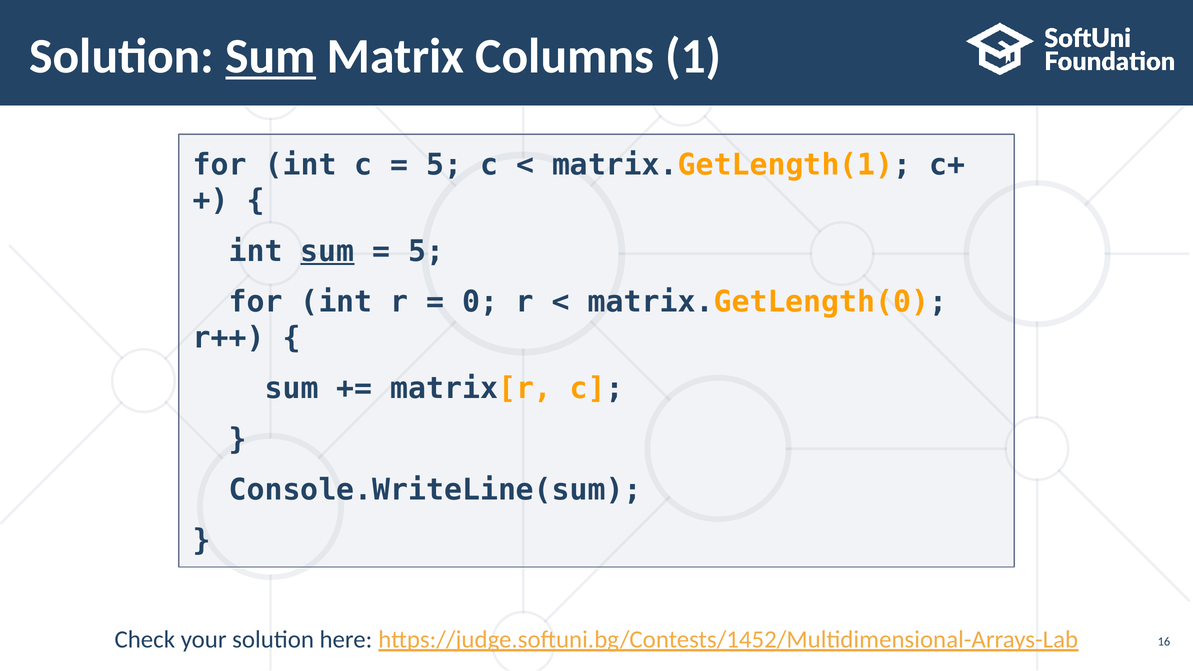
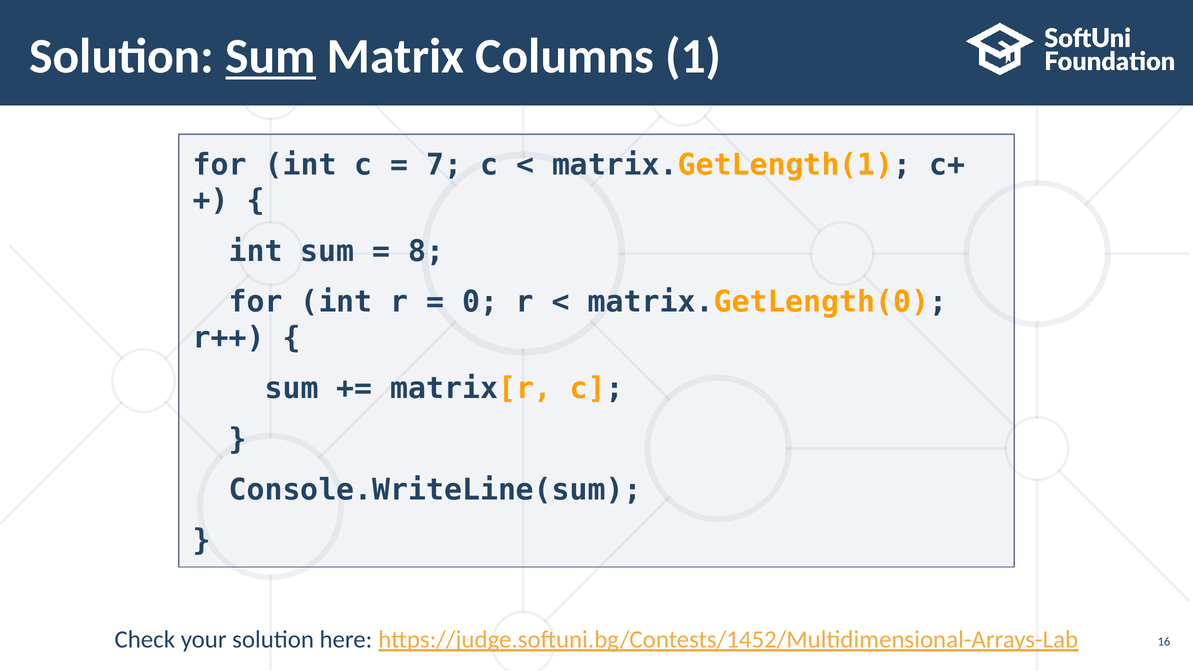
5 at (444, 165): 5 -> 7
sum at (327, 251) underline: present -> none
5 at (426, 251): 5 -> 8
